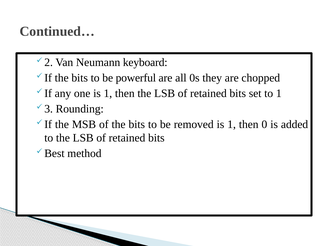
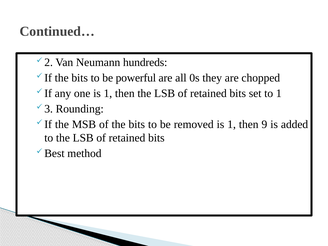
keyboard: keyboard -> hundreds
0: 0 -> 9
